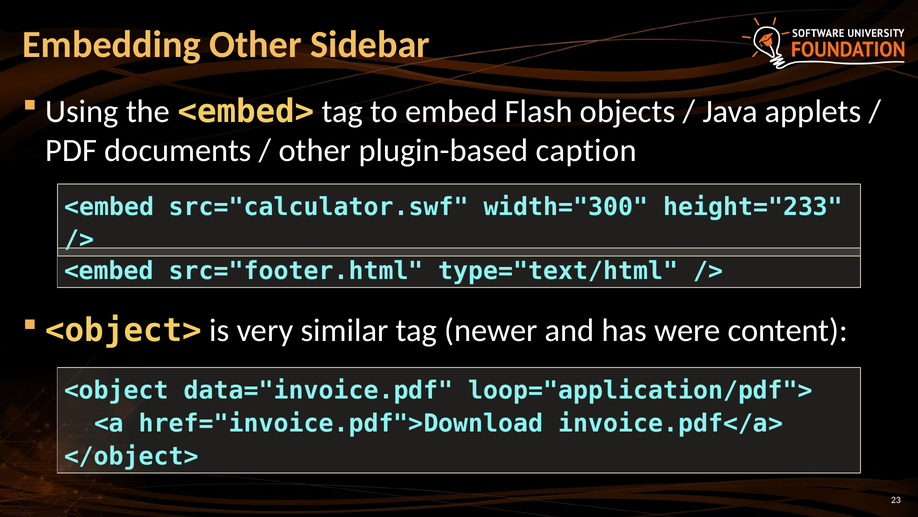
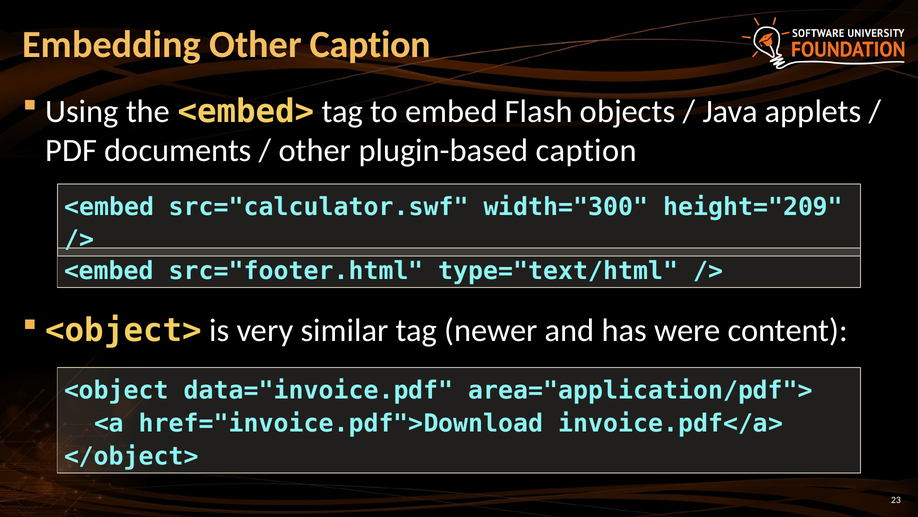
Other Sidebar: Sidebar -> Caption
height="233: height="233 -> height="209
loop="application/pdf">: loop="application/pdf"> -> area="application/pdf">
